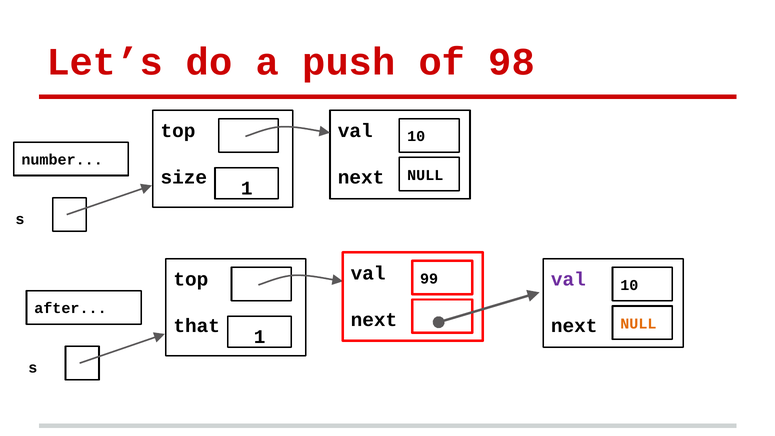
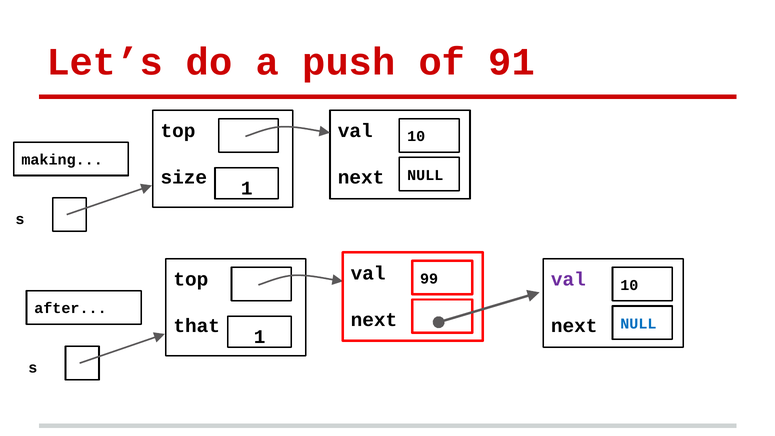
98: 98 -> 91
number: number -> making
NULL at (638, 324) colour: orange -> blue
